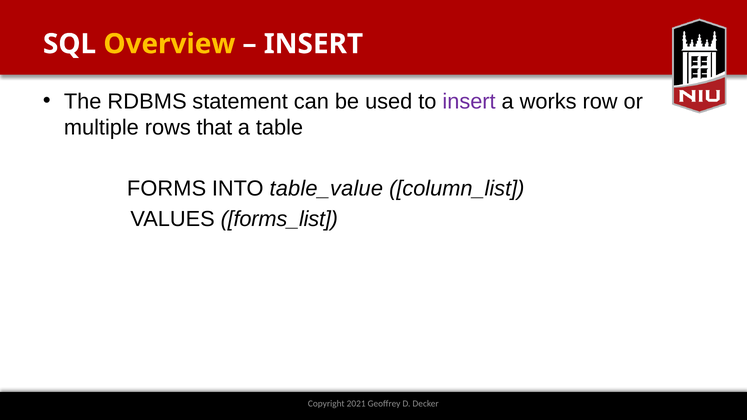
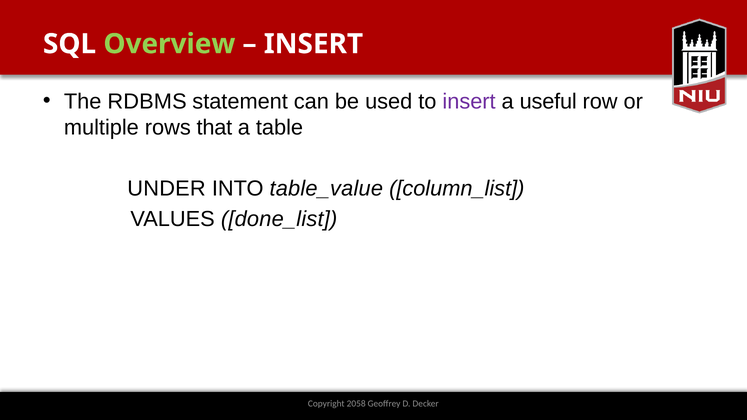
Overview colour: yellow -> light green
works: works -> useful
FORMS: FORMS -> UNDER
forms_list: forms_list -> done_list
2021: 2021 -> 2058
